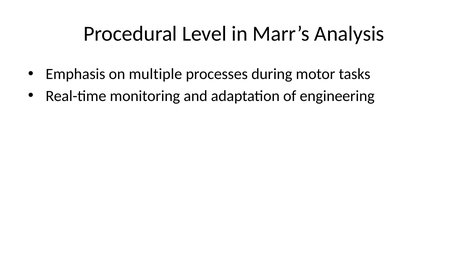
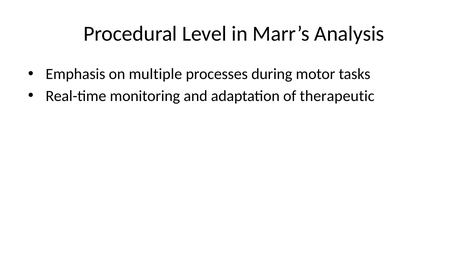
engineering: engineering -> therapeutic
